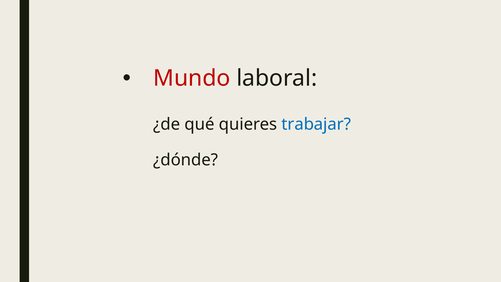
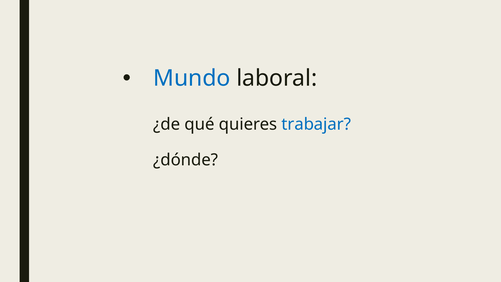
Mundo colour: red -> blue
